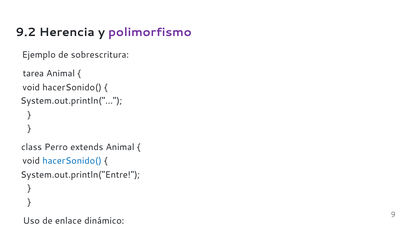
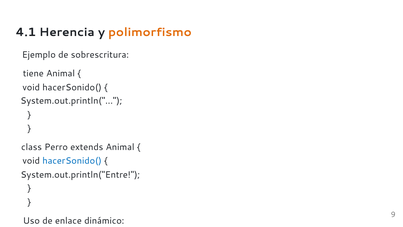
9.2: 9.2 -> 4.1
polimorfismo colour: purple -> orange
tarea: tarea -> tiene
